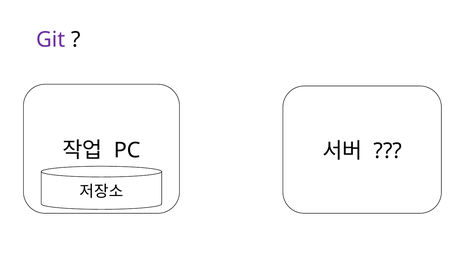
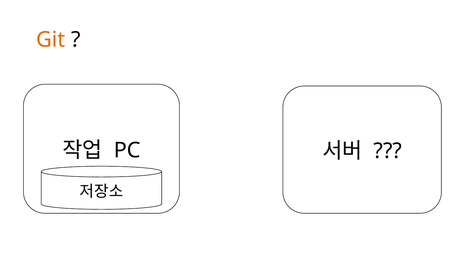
Git colour: purple -> orange
